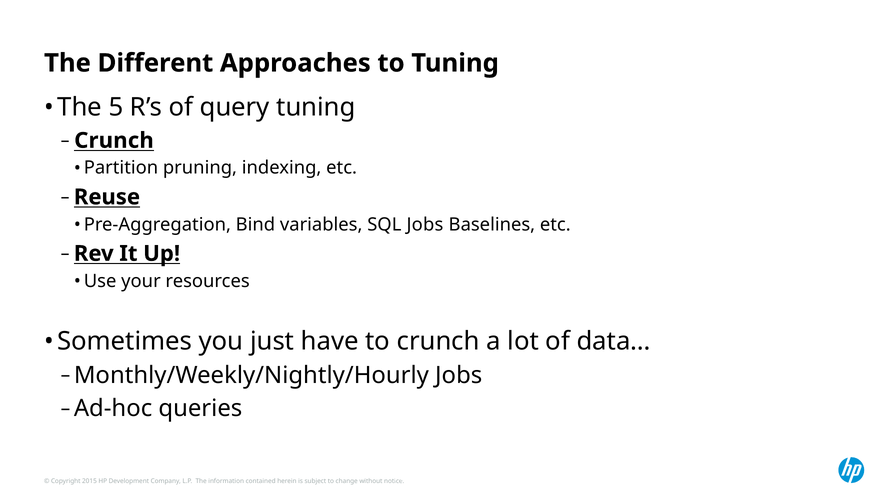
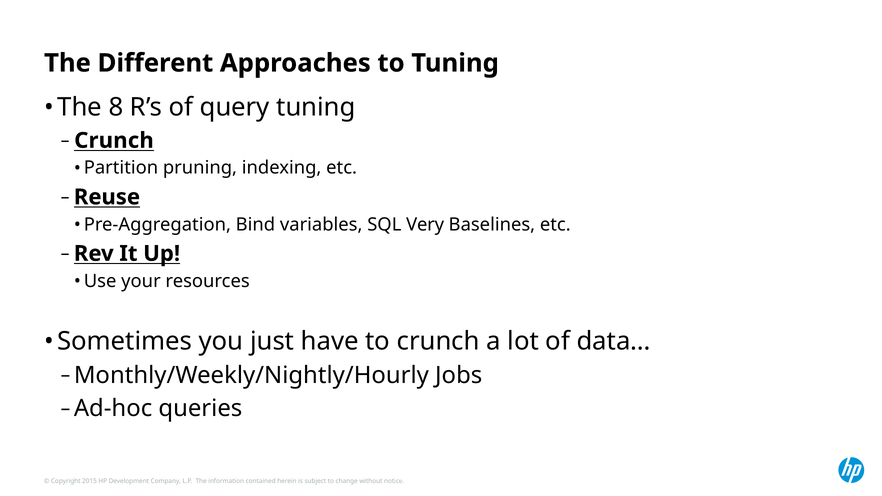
5: 5 -> 8
SQL Jobs: Jobs -> Very
